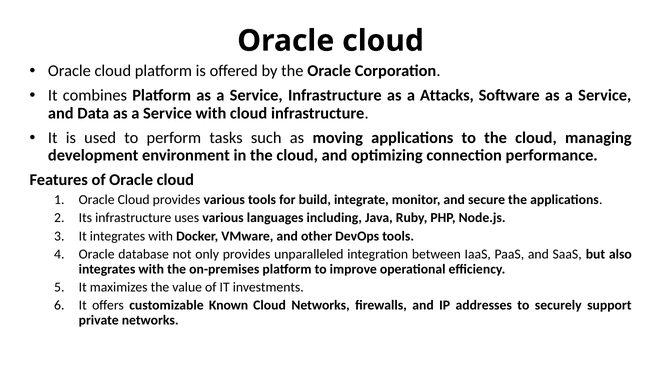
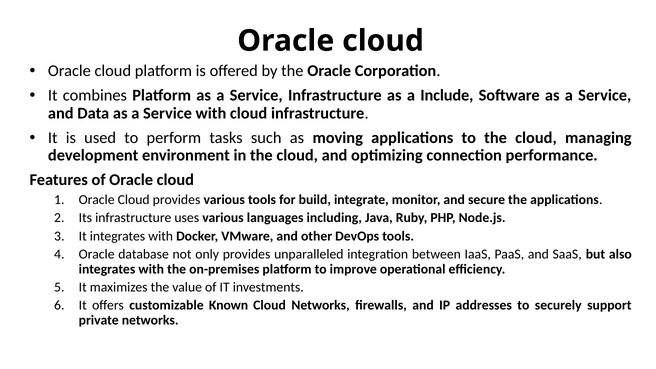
Attacks: Attacks -> Include
